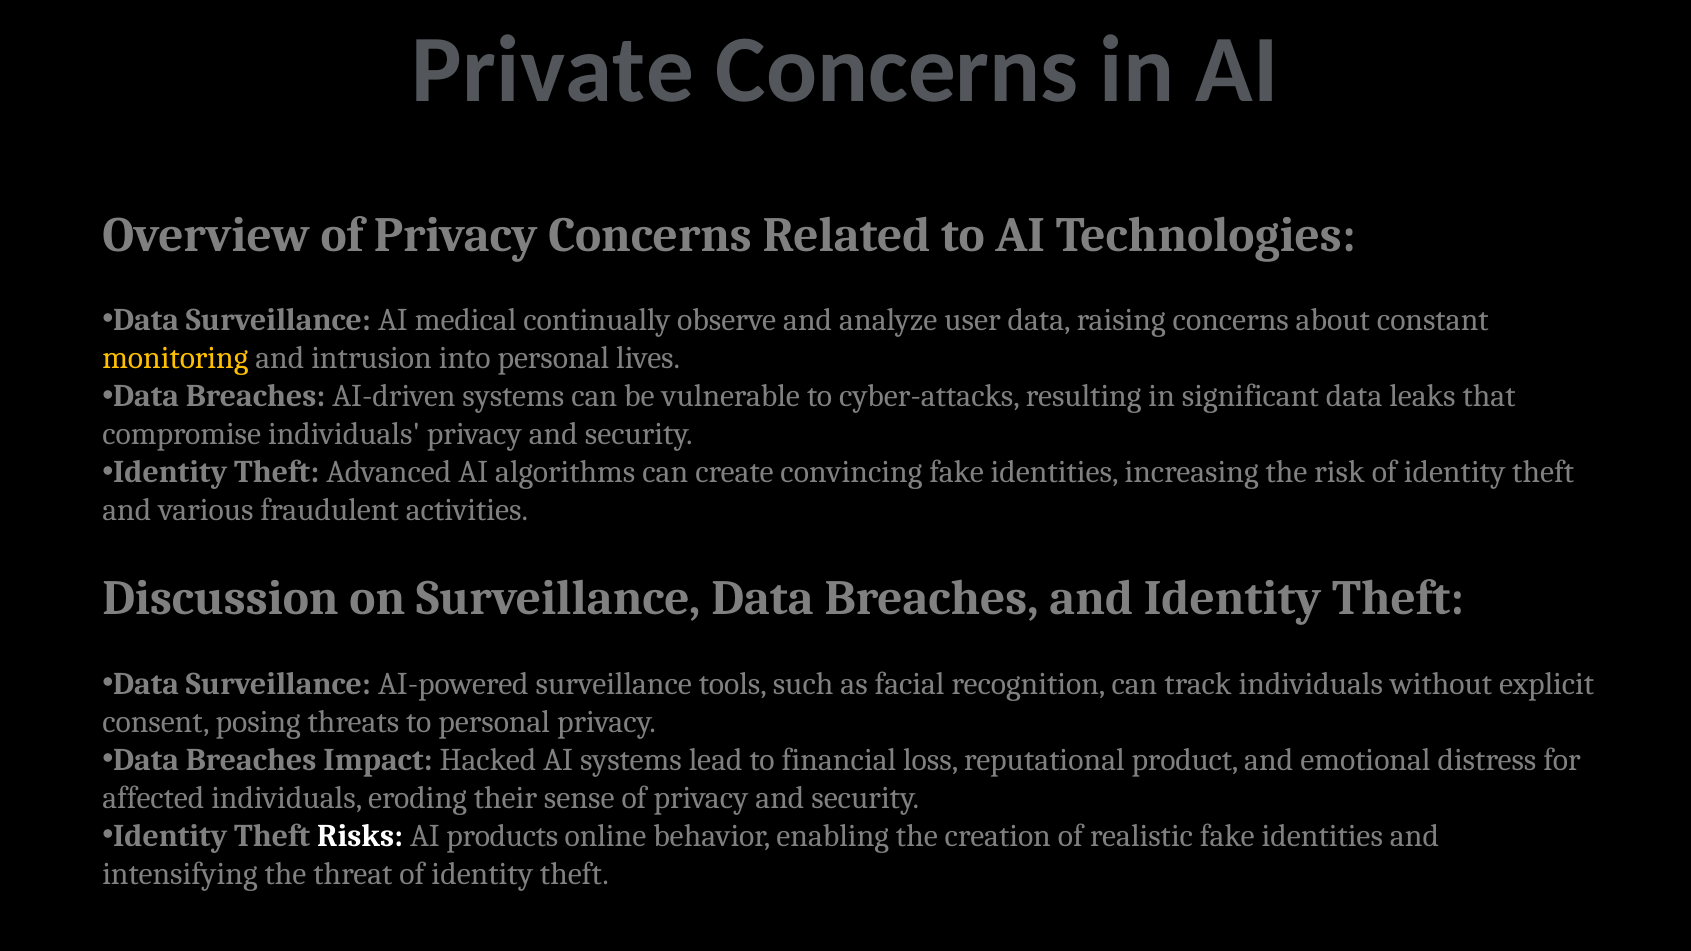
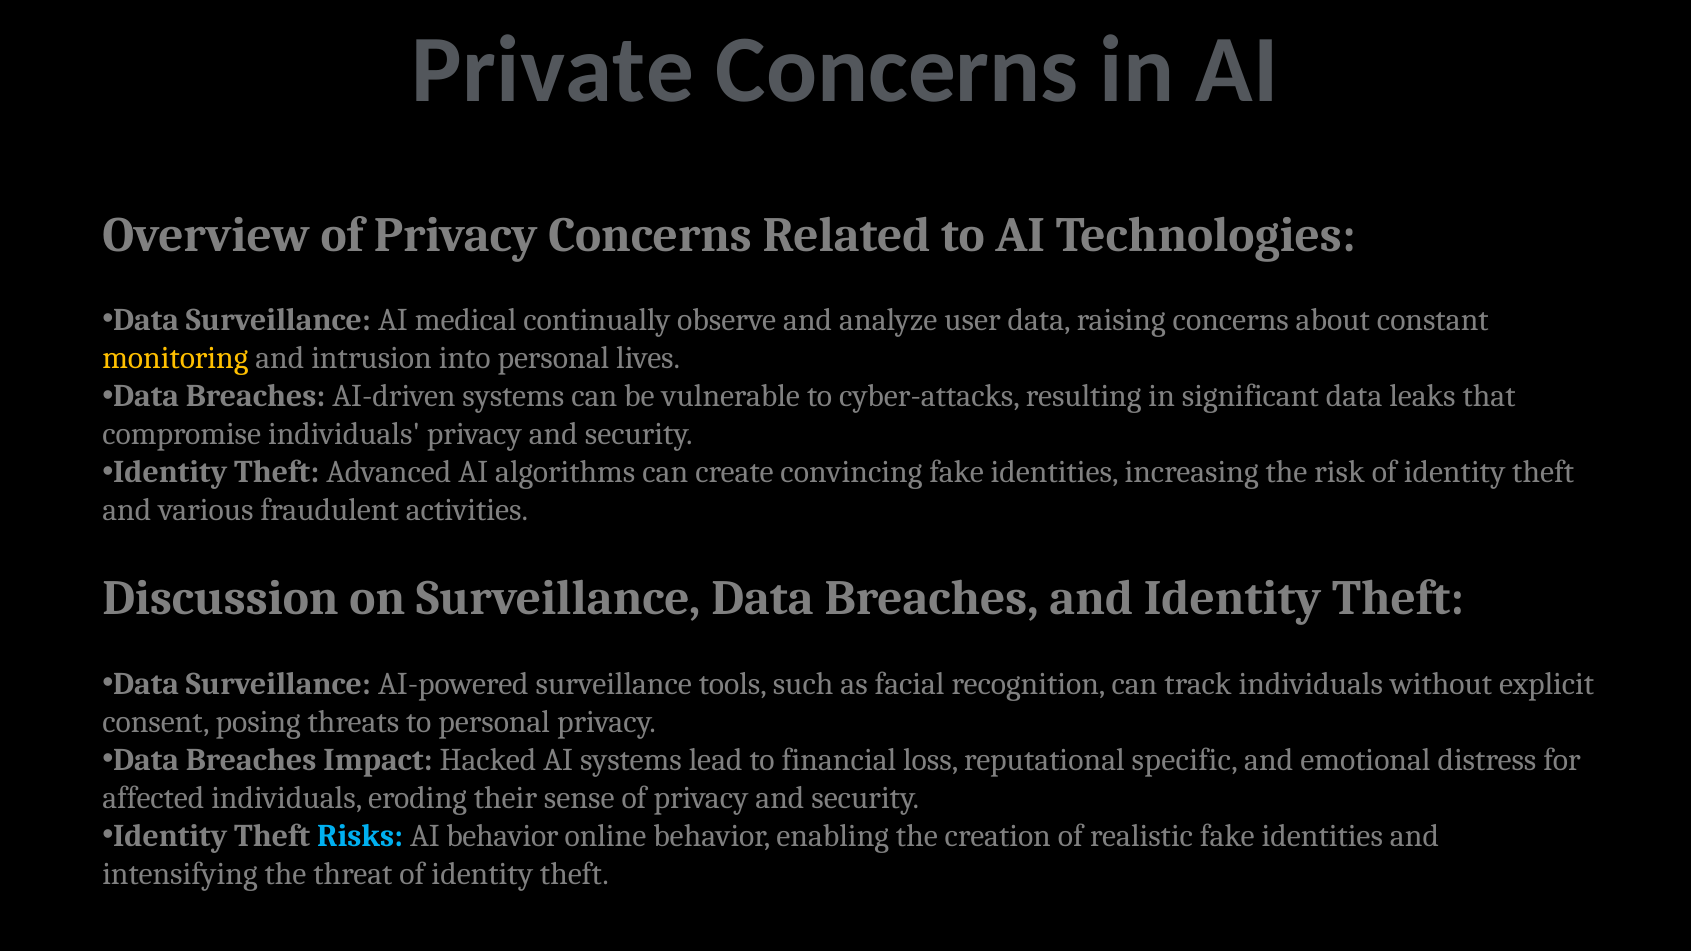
product: product -> specific
Risks colour: white -> light blue
AI products: products -> behavior
